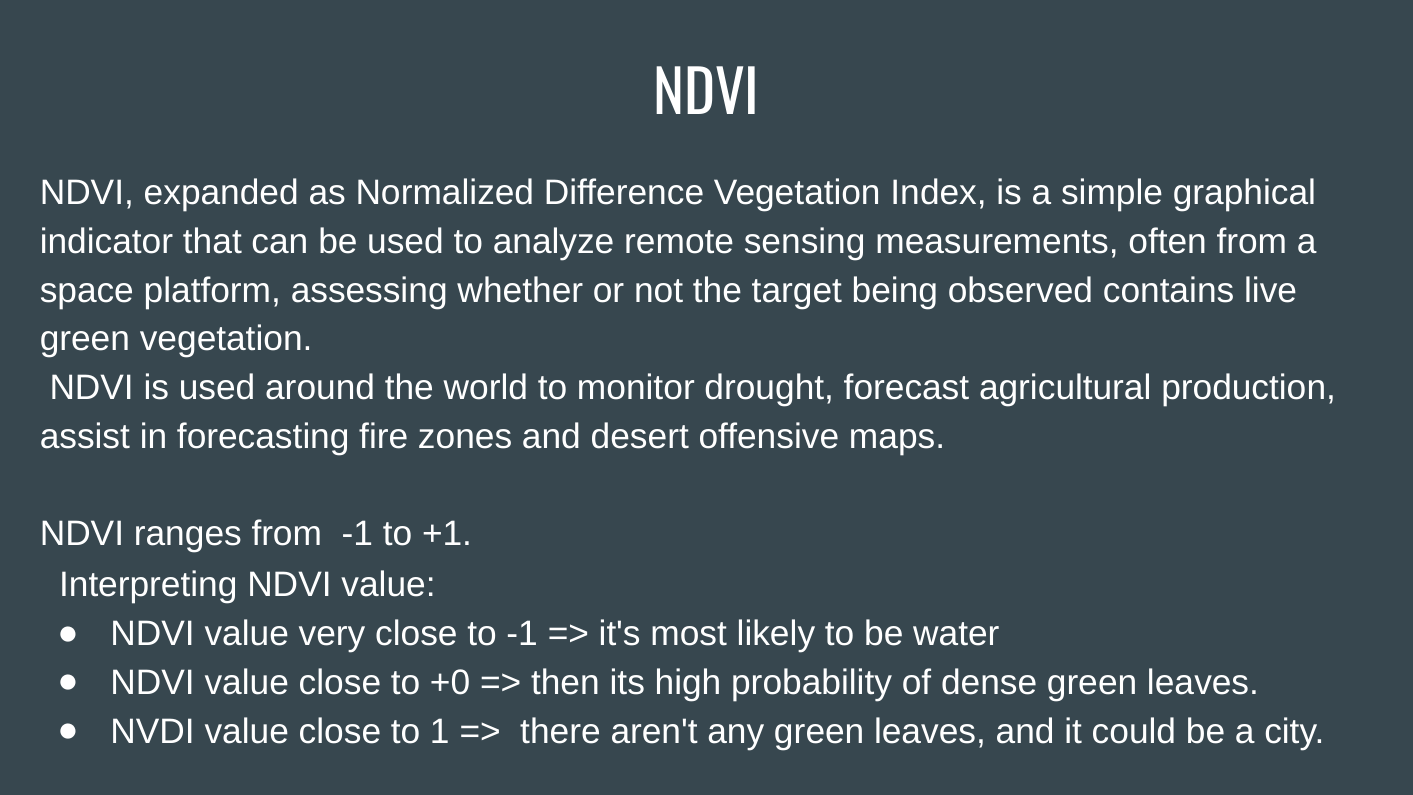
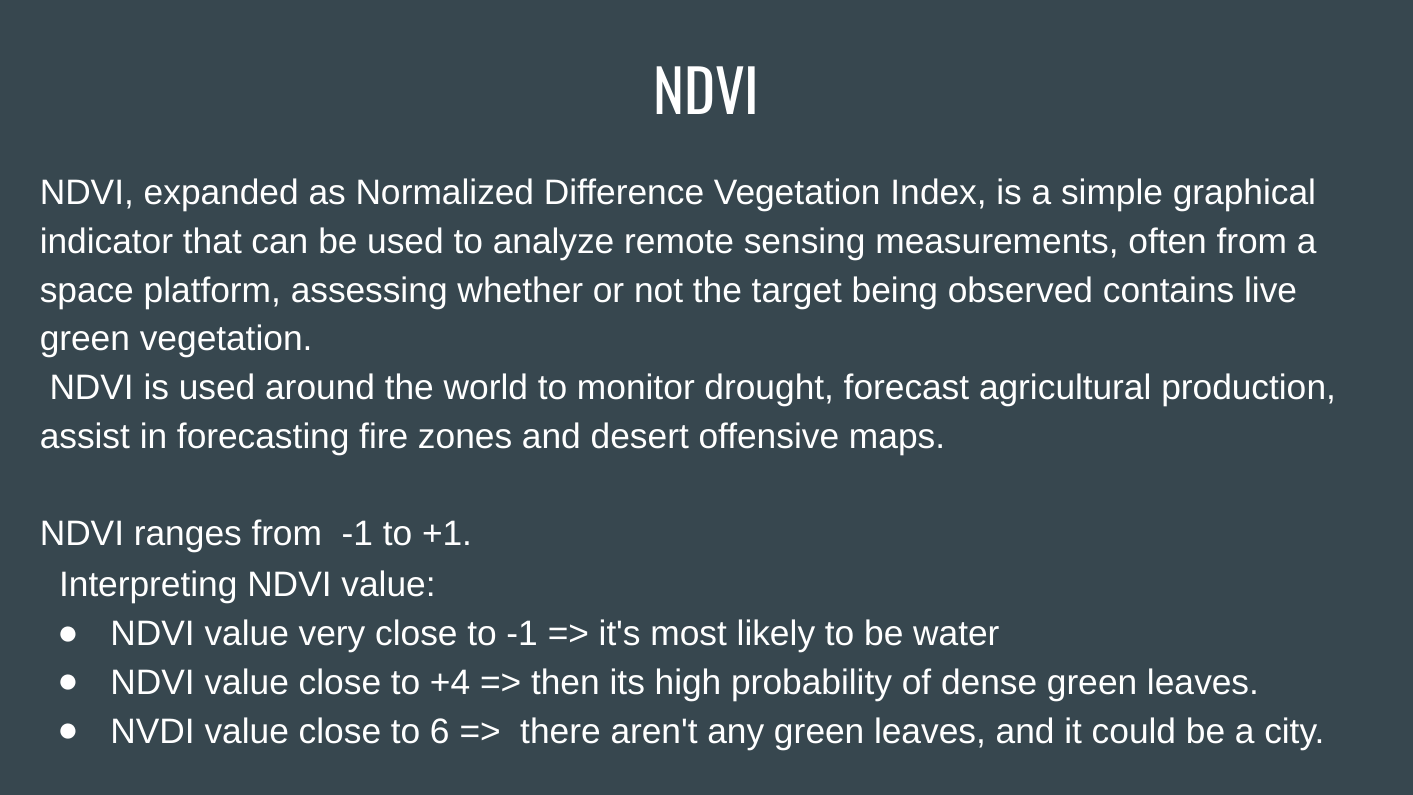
+0: +0 -> +4
1: 1 -> 6
